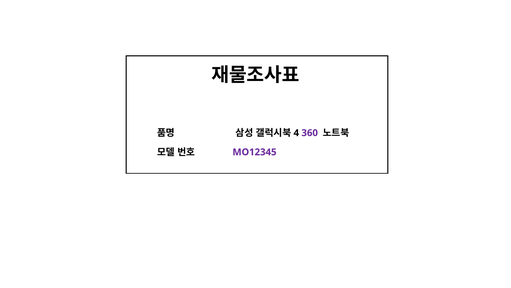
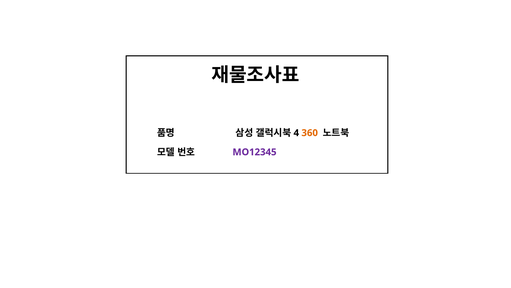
360 colour: purple -> orange
